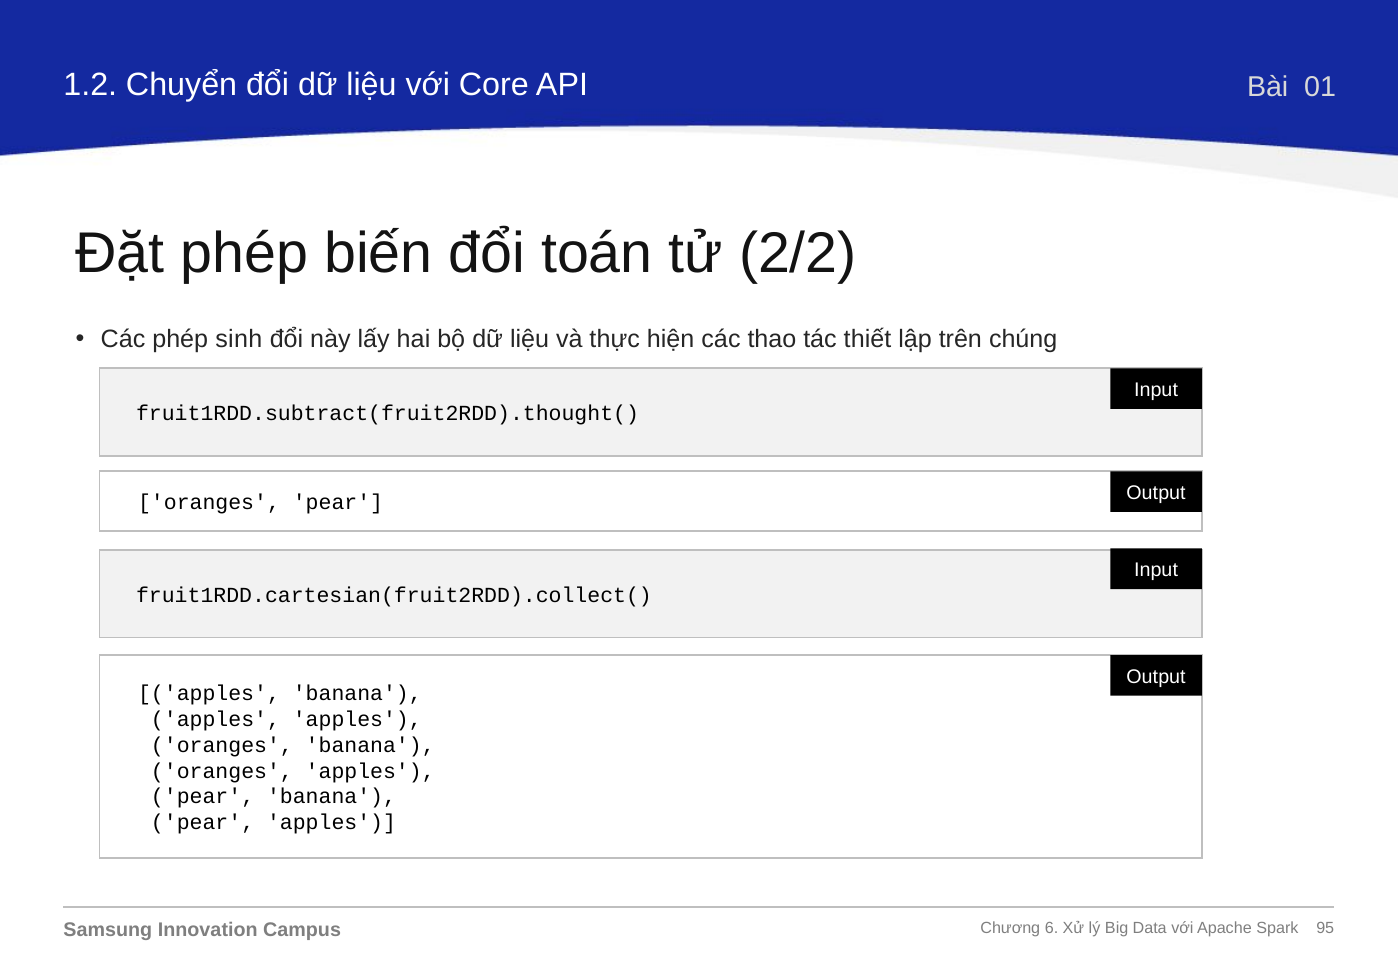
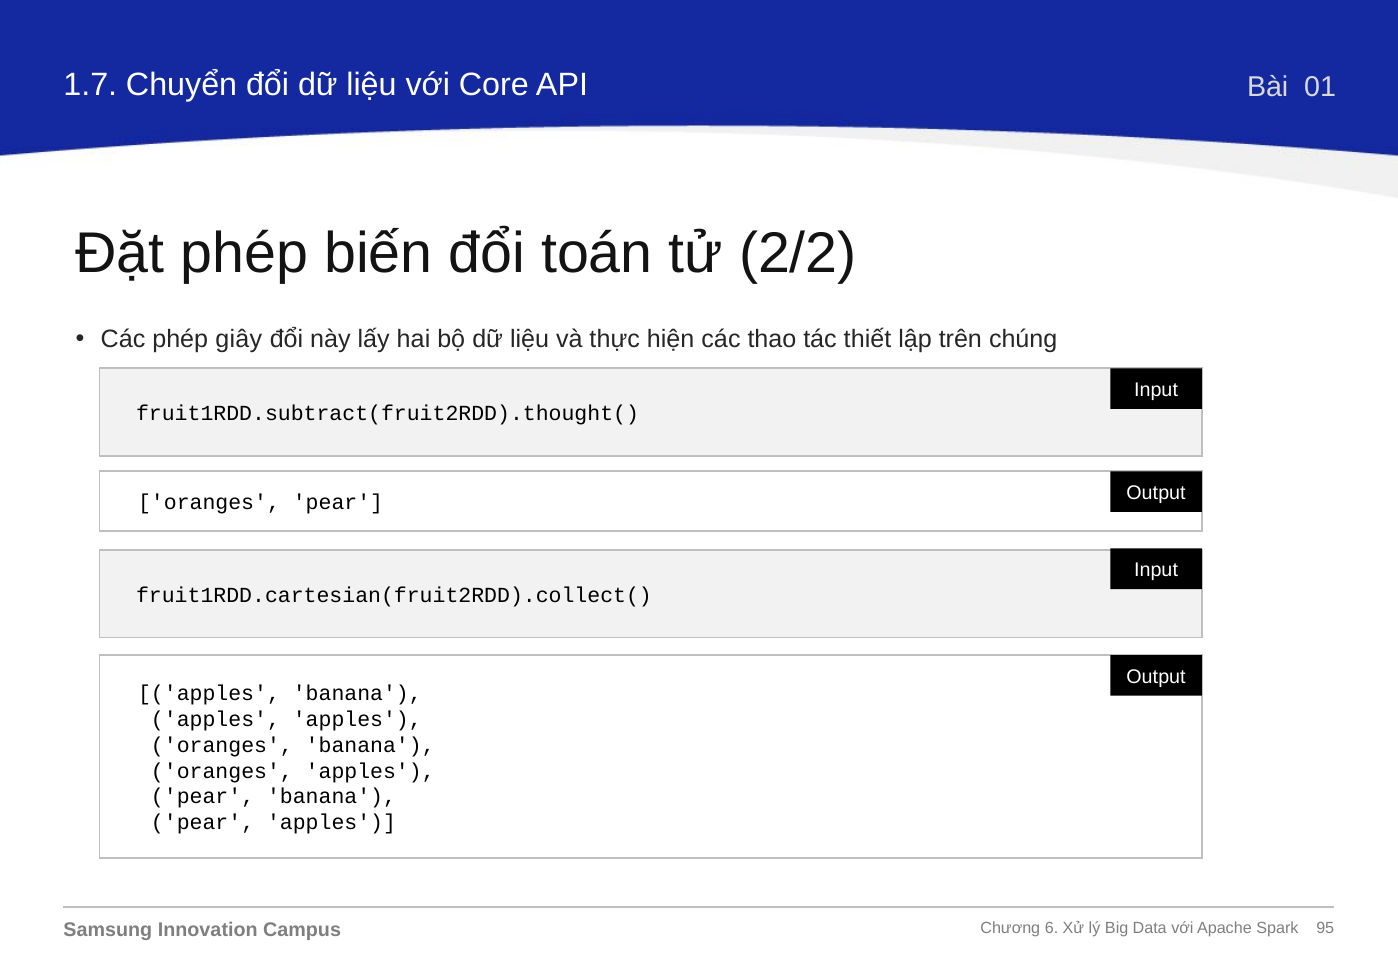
1.2: 1.2 -> 1.7
sinh: sinh -> giây
